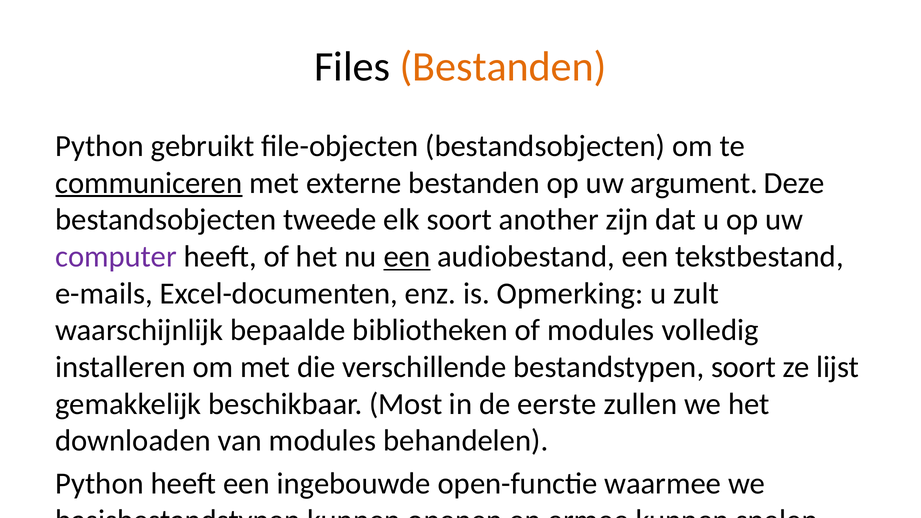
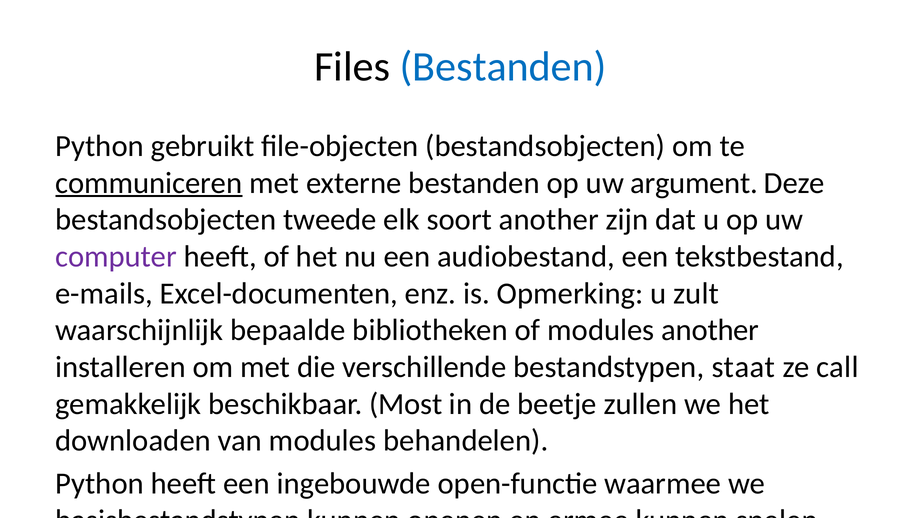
Bestanden at (503, 67) colour: orange -> blue
een at (407, 257) underline: present -> none
modules volledig: volledig -> another
bestandstypen soort: soort -> staat
ze lijst: lijst -> call
in de eerste: eerste -> beetje
